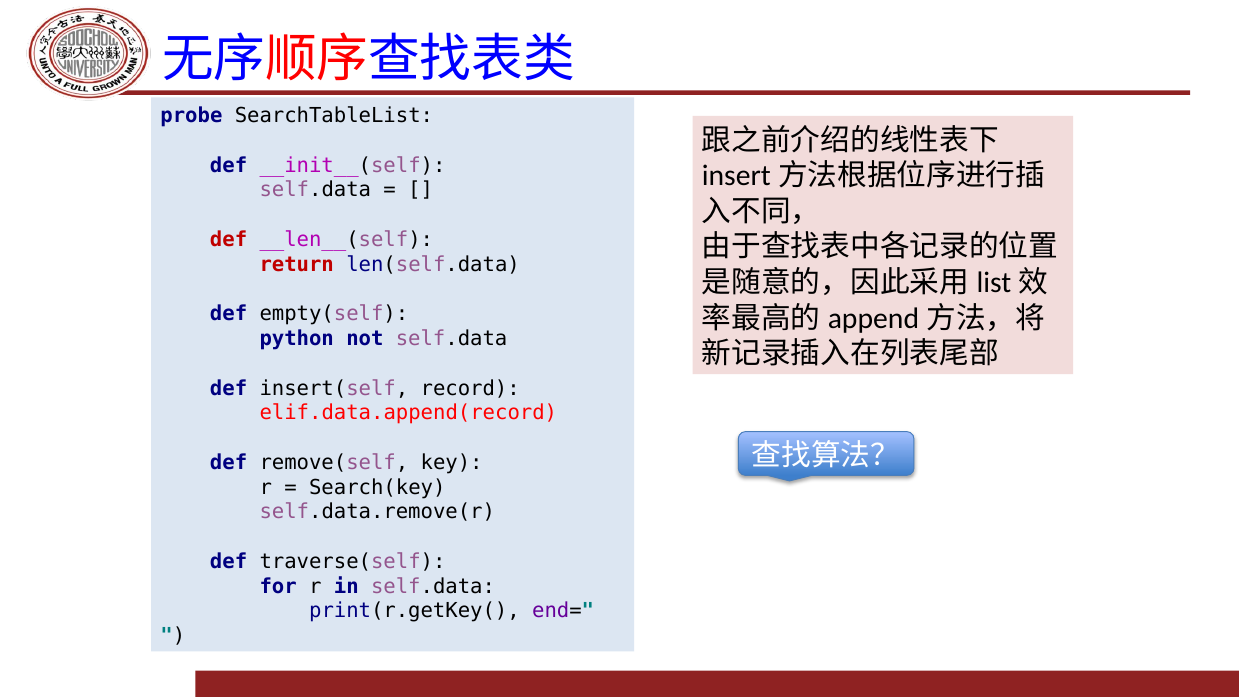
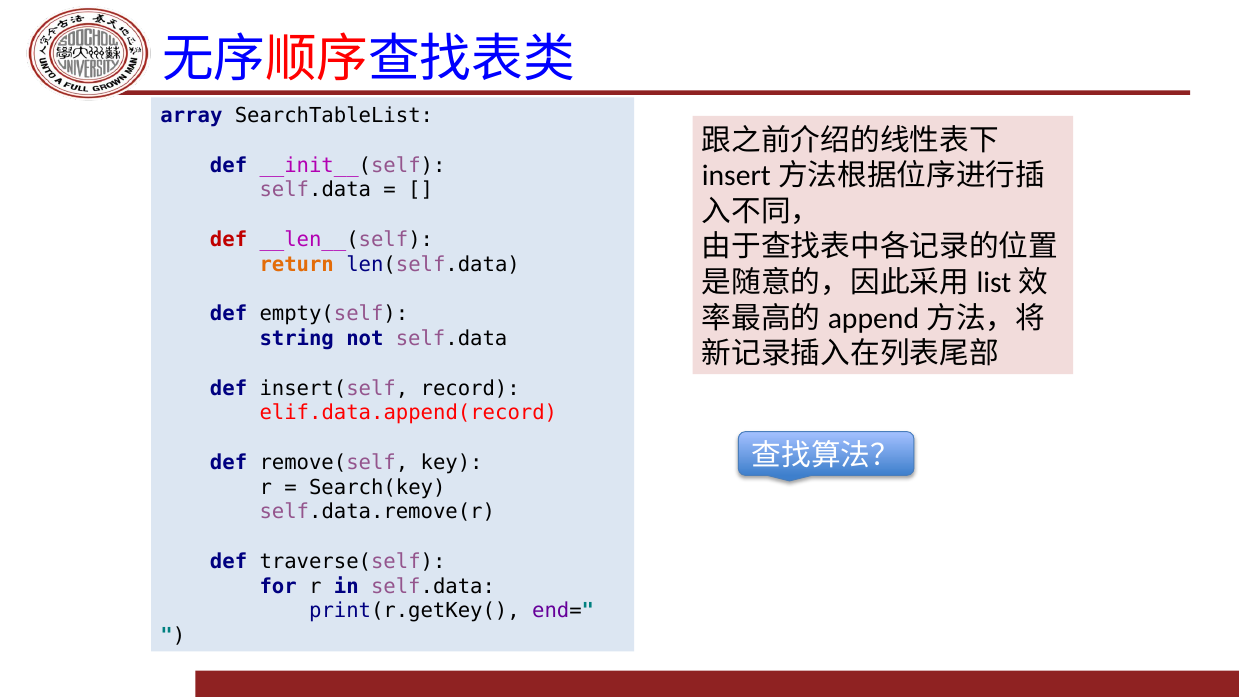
probe: probe -> array
return colour: red -> orange
python: python -> string
